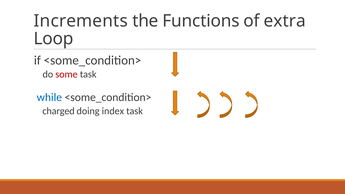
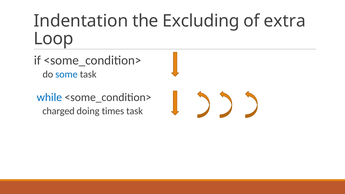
Increments: Increments -> Indentation
Functions: Functions -> Excluding
some colour: red -> blue
index: index -> times
